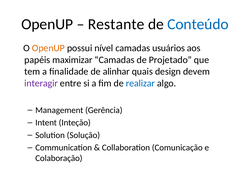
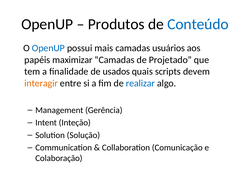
Restante: Restante -> Produtos
OpenUP at (48, 48) colour: orange -> blue
nível: nível -> mais
alinhar: alinhar -> usados
design: design -> scripts
interagir colour: purple -> orange
